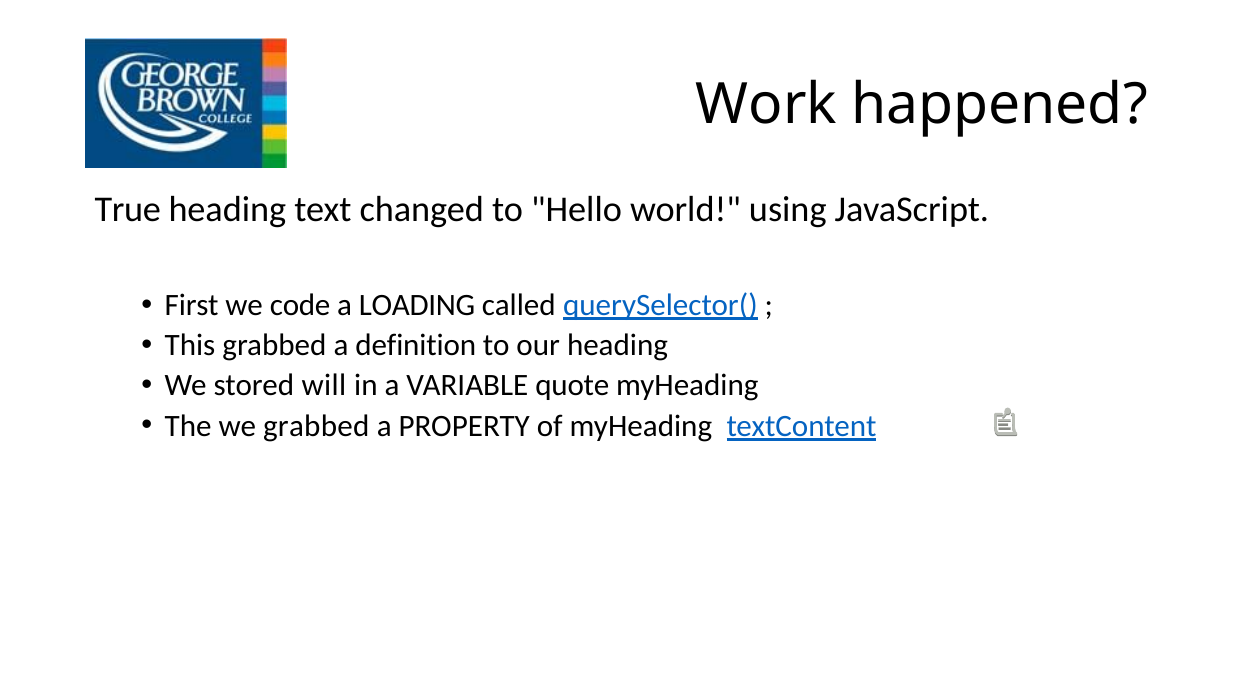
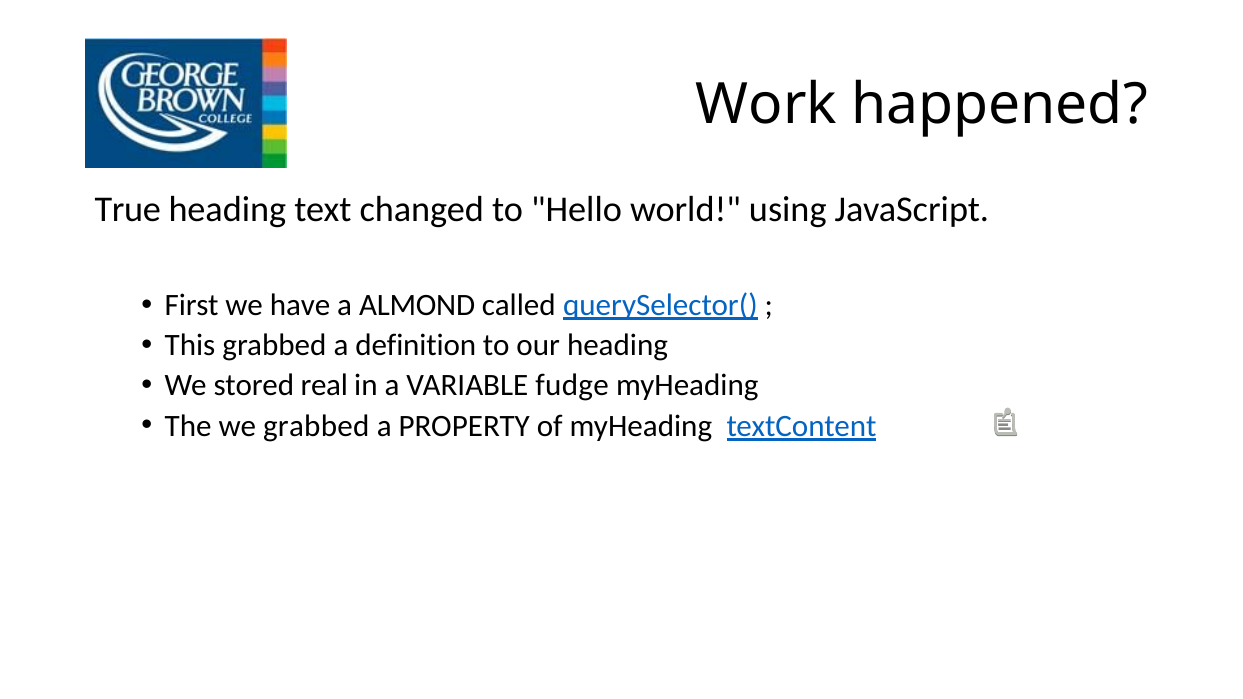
code: code -> have
LOADING: LOADING -> ALMOND
will: will -> real
quote: quote -> fudge
